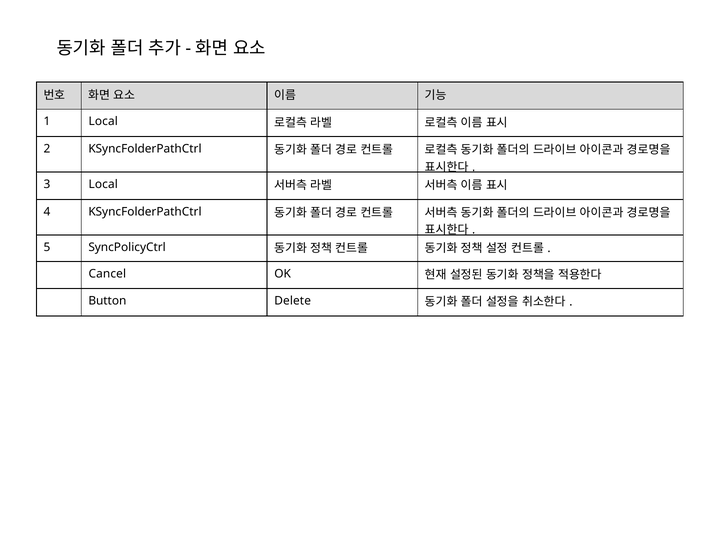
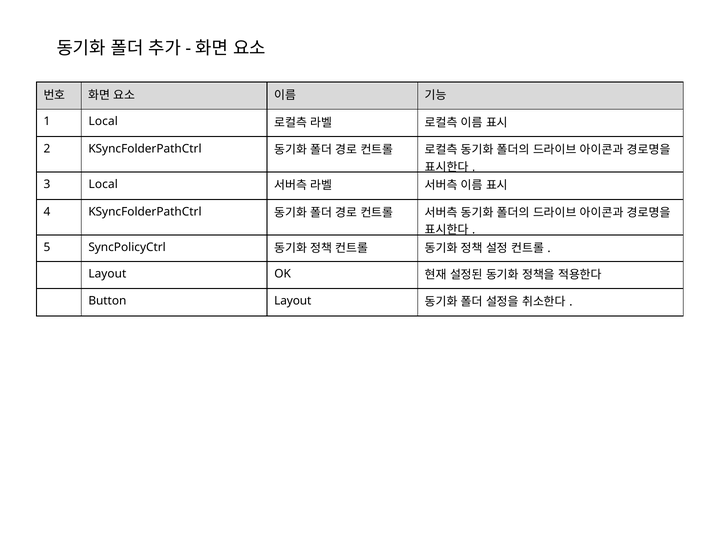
Cancel at (107, 274): Cancel -> Layout
Button Delete: Delete -> Layout
